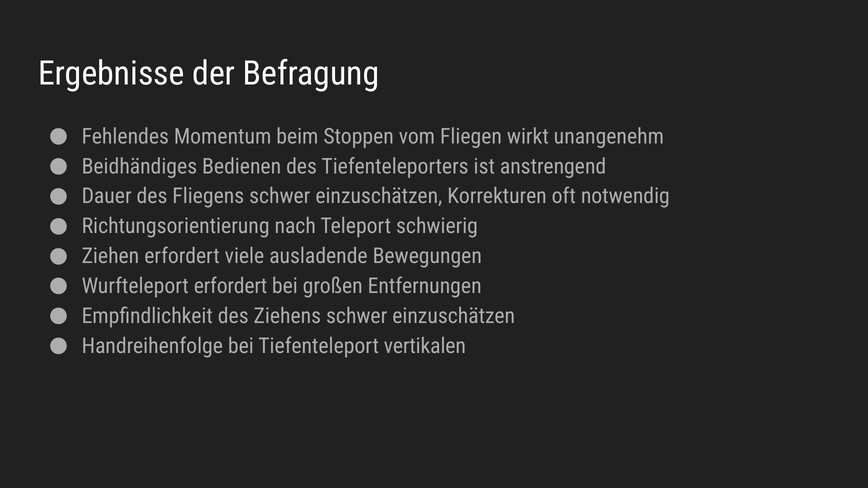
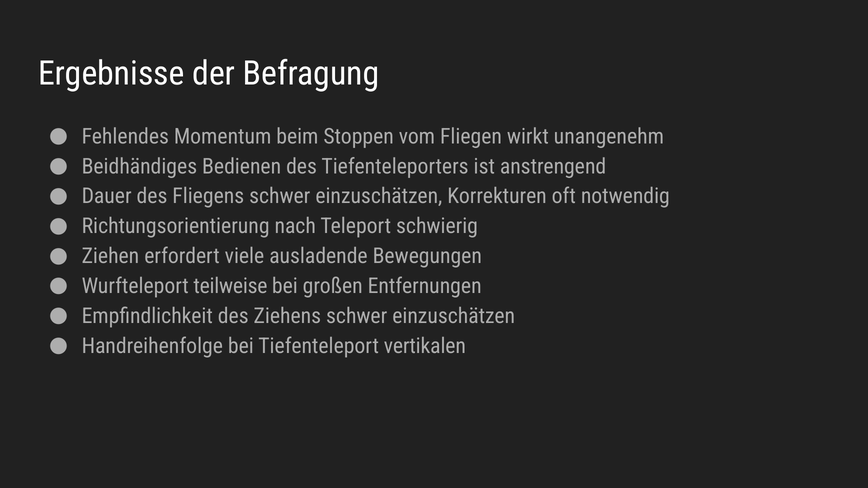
Wurfteleport erfordert: erfordert -> teilweise
